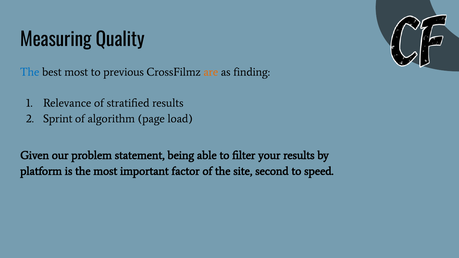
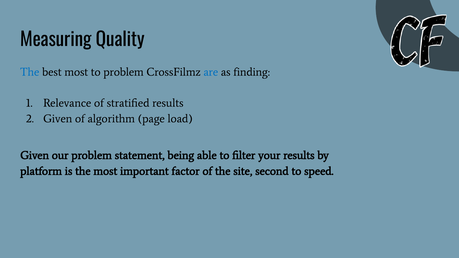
to previous: previous -> problem
are colour: orange -> blue
Sprint at (58, 119): Sprint -> Given
